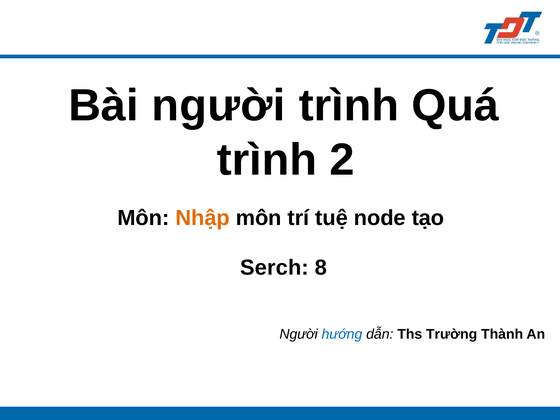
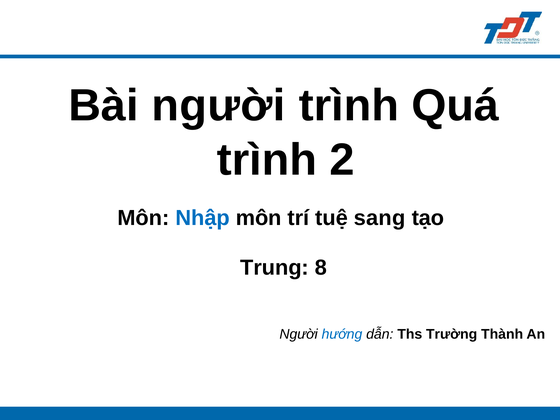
Nhập colour: orange -> blue
node: node -> sang
Serch: Serch -> Trung
